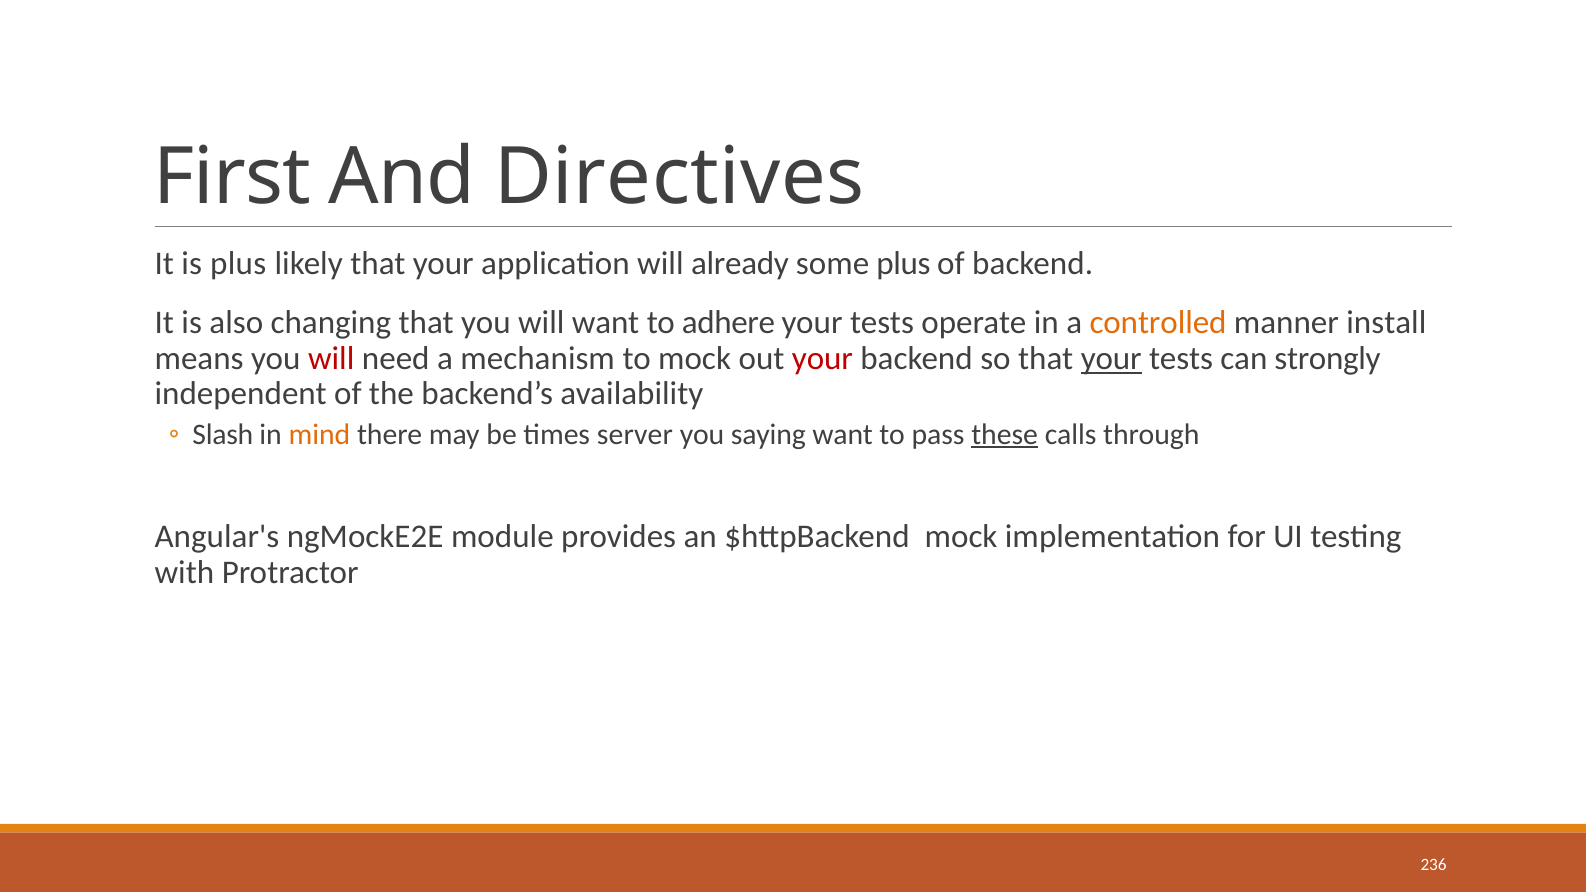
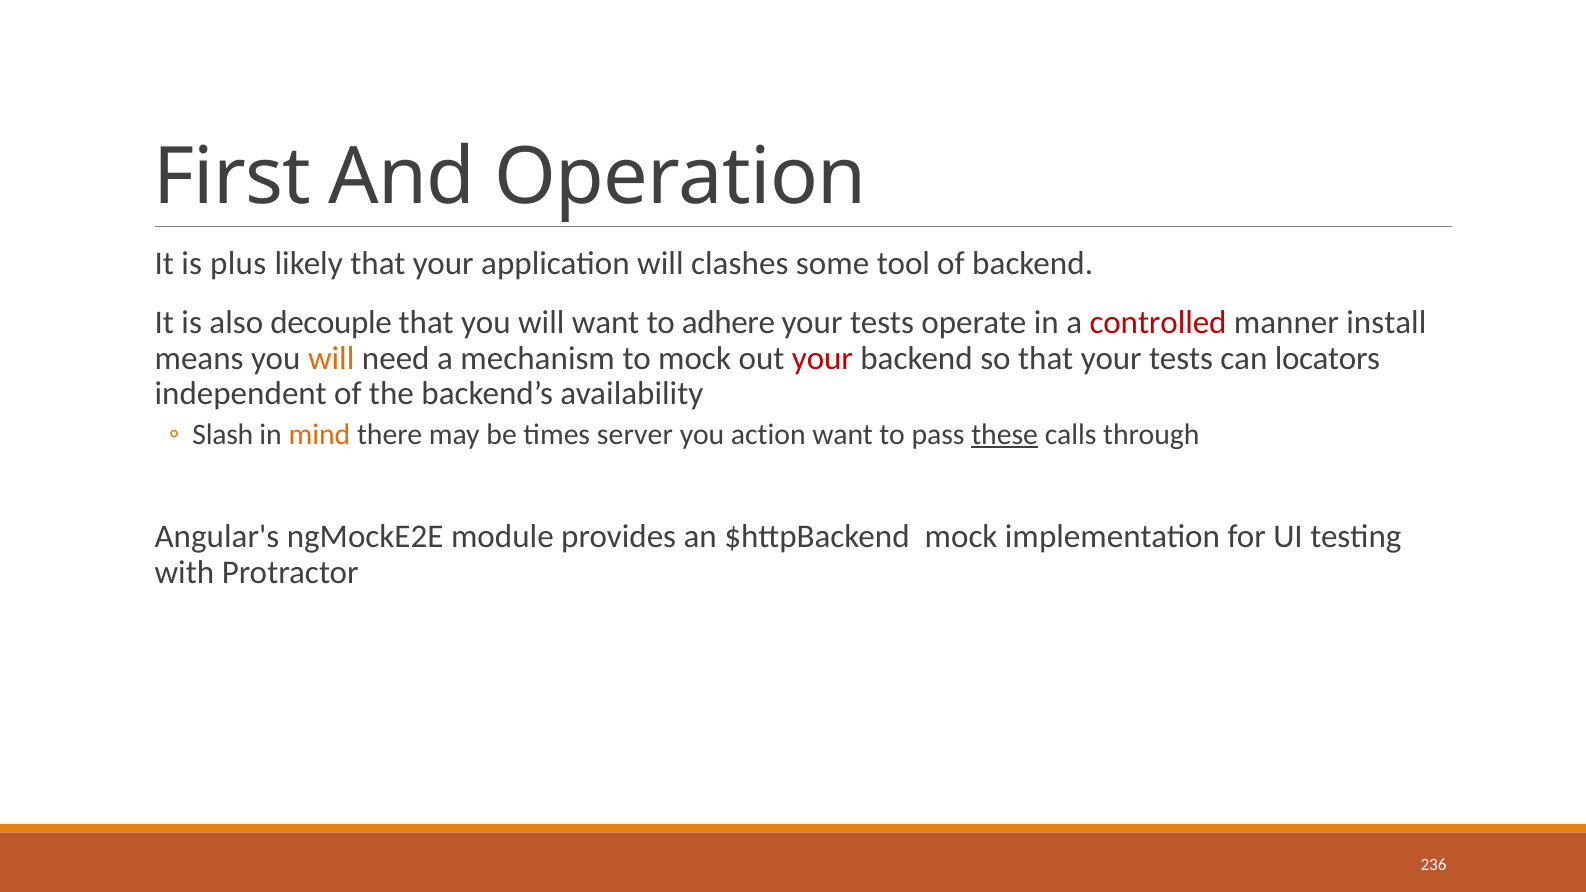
Directives: Directives -> Operation
already: already -> clashes
some plus: plus -> tool
changing: changing -> decouple
controlled colour: orange -> red
will at (331, 358) colour: red -> orange
your at (1111, 358) underline: present -> none
strongly: strongly -> locators
saying: saying -> action
